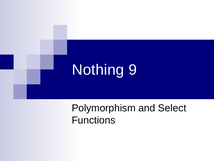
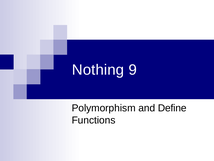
Select: Select -> Define
